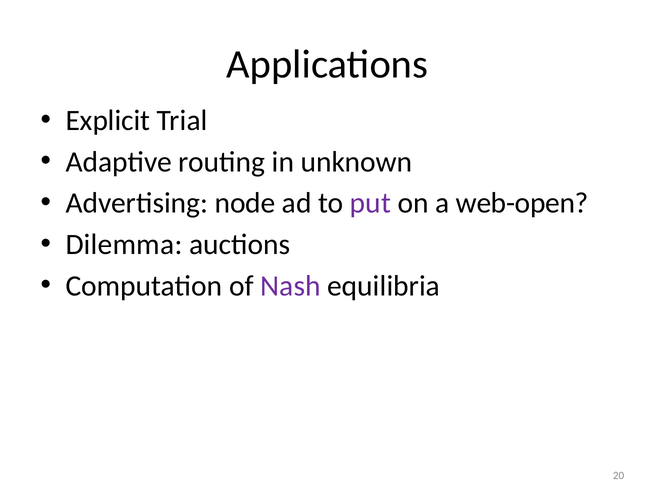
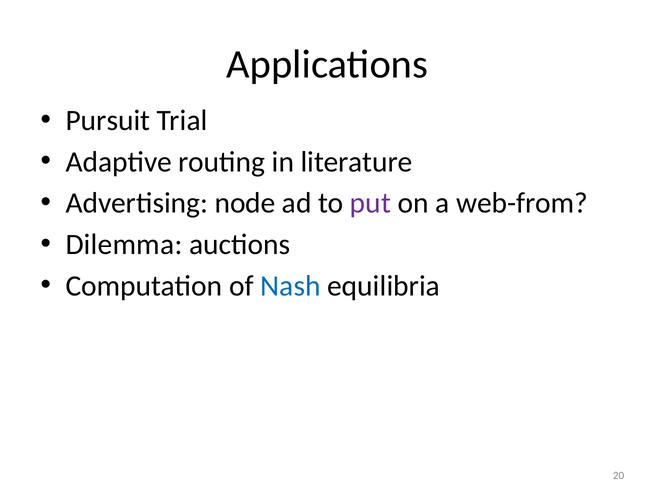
Explicit: Explicit -> Pursuit
unknown: unknown -> literature
web-open: web-open -> web-from
Nash colour: purple -> blue
